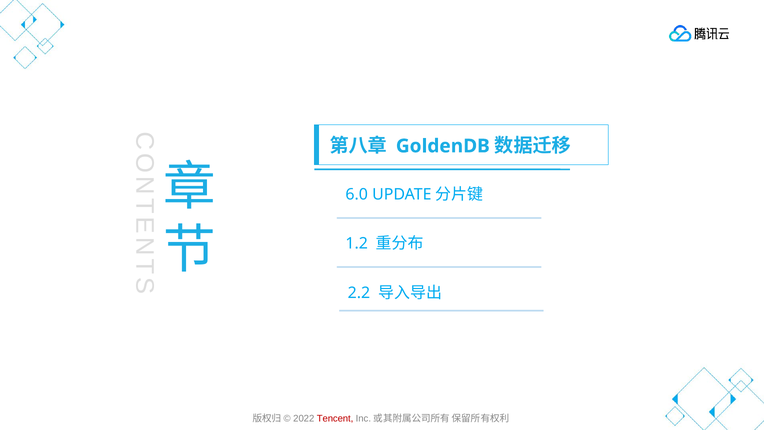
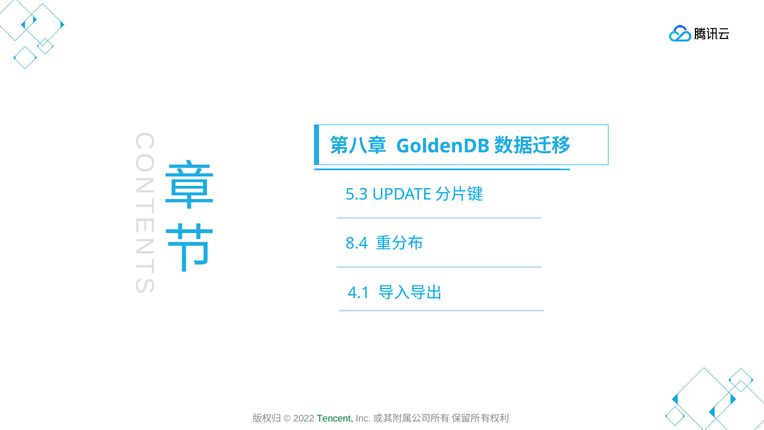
6.0: 6.0 -> 5.3
1.2: 1.2 -> 8.4
2.2: 2.2 -> 4.1
Tencent colour: red -> green
